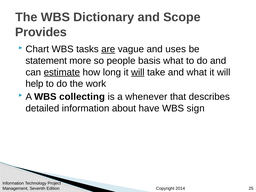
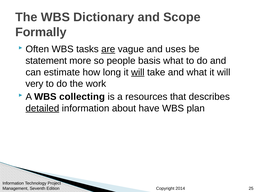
Provides: Provides -> Formally
Chart: Chart -> Often
estimate underline: present -> none
help: help -> very
whenever: whenever -> resources
detailed underline: none -> present
sign: sign -> plan
